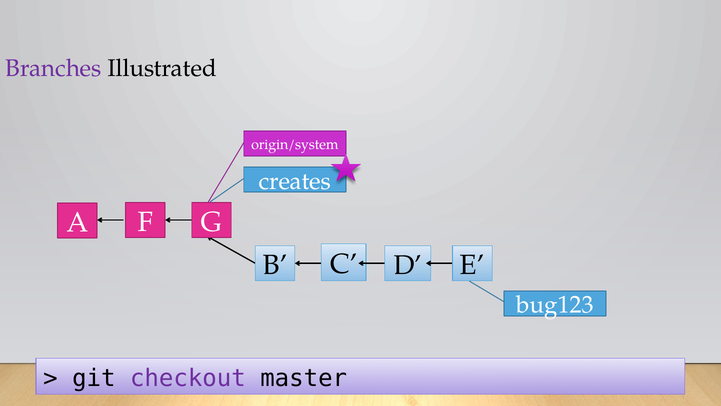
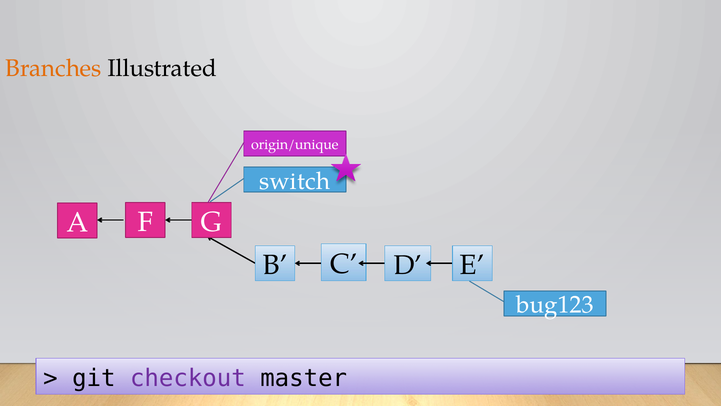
Branches colour: purple -> orange
origin/system: origin/system -> origin/unique
creates: creates -> switch
